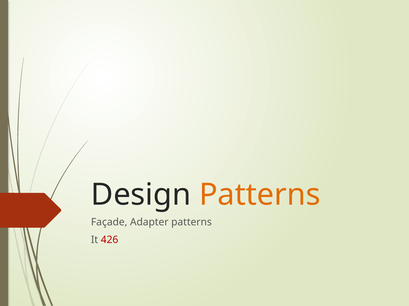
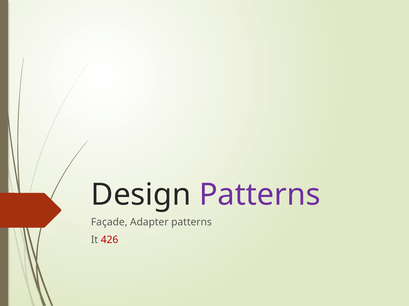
Patterns at (260, 195) colour: orange -> purple
